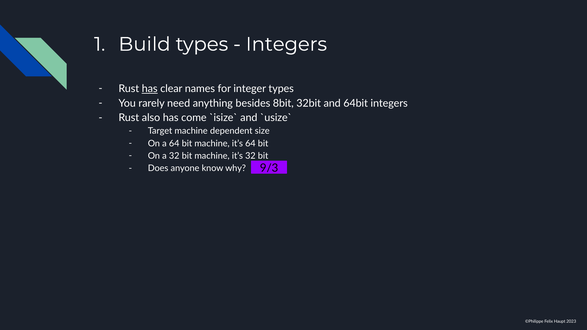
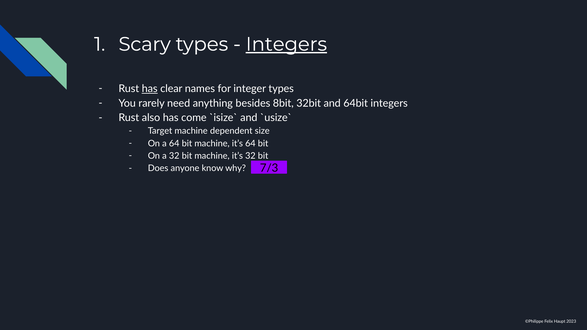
Build: Build -> Scary
Integers at (286, 44) underline: none -> present
9/3: 9/3 -> 7/3
